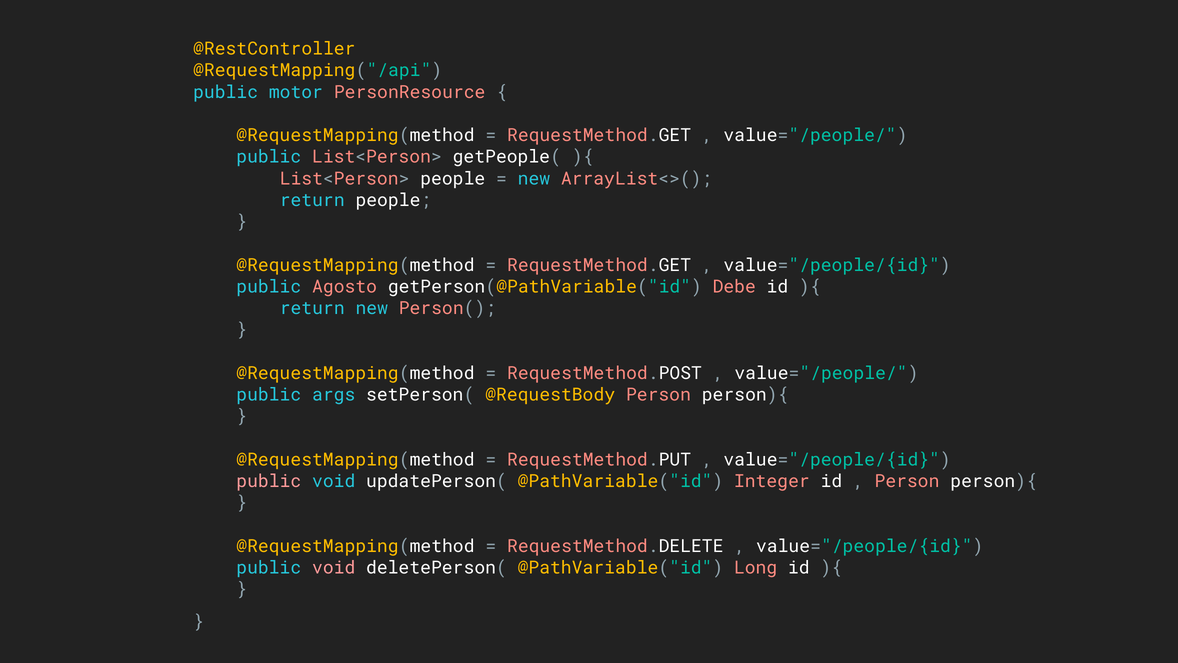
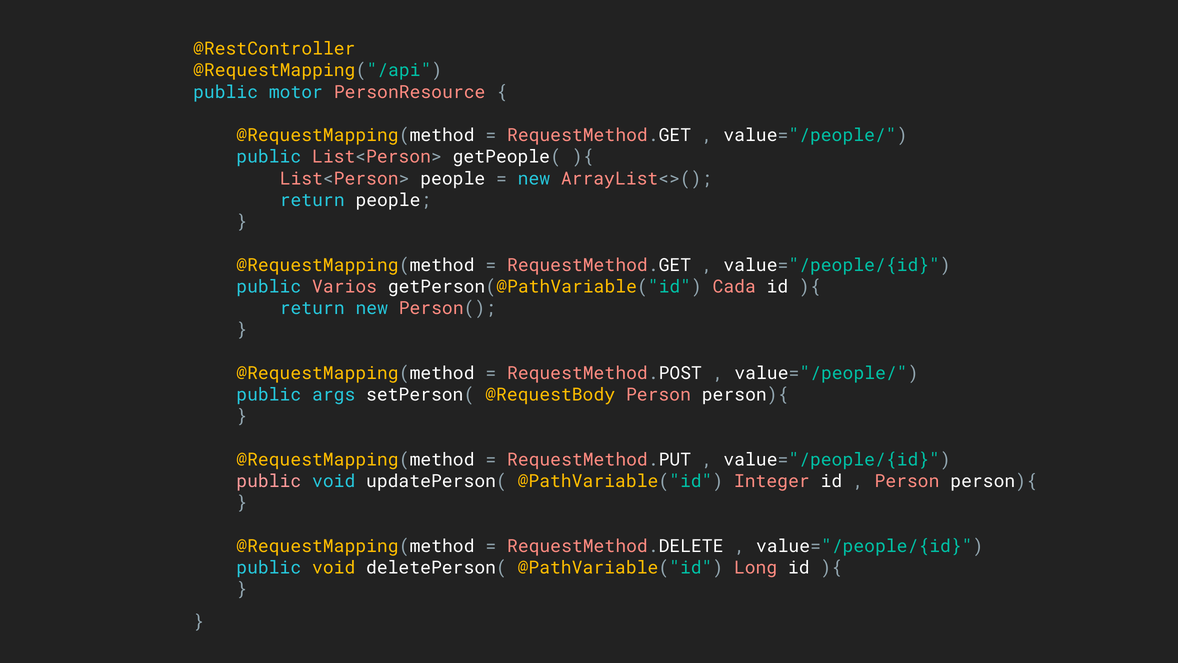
Agosto: Agosto -> Varios
Debe: Debe -> Cada
void at (334, 568) colour: pink -> yellow
